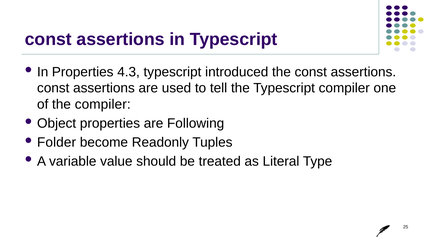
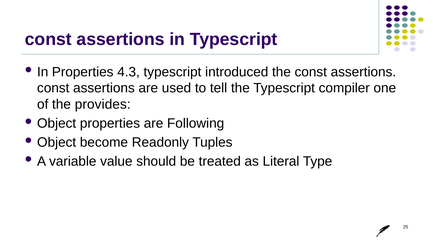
the compiler: compiler -> provides
Folder at (57, 142): Folder -> Object
